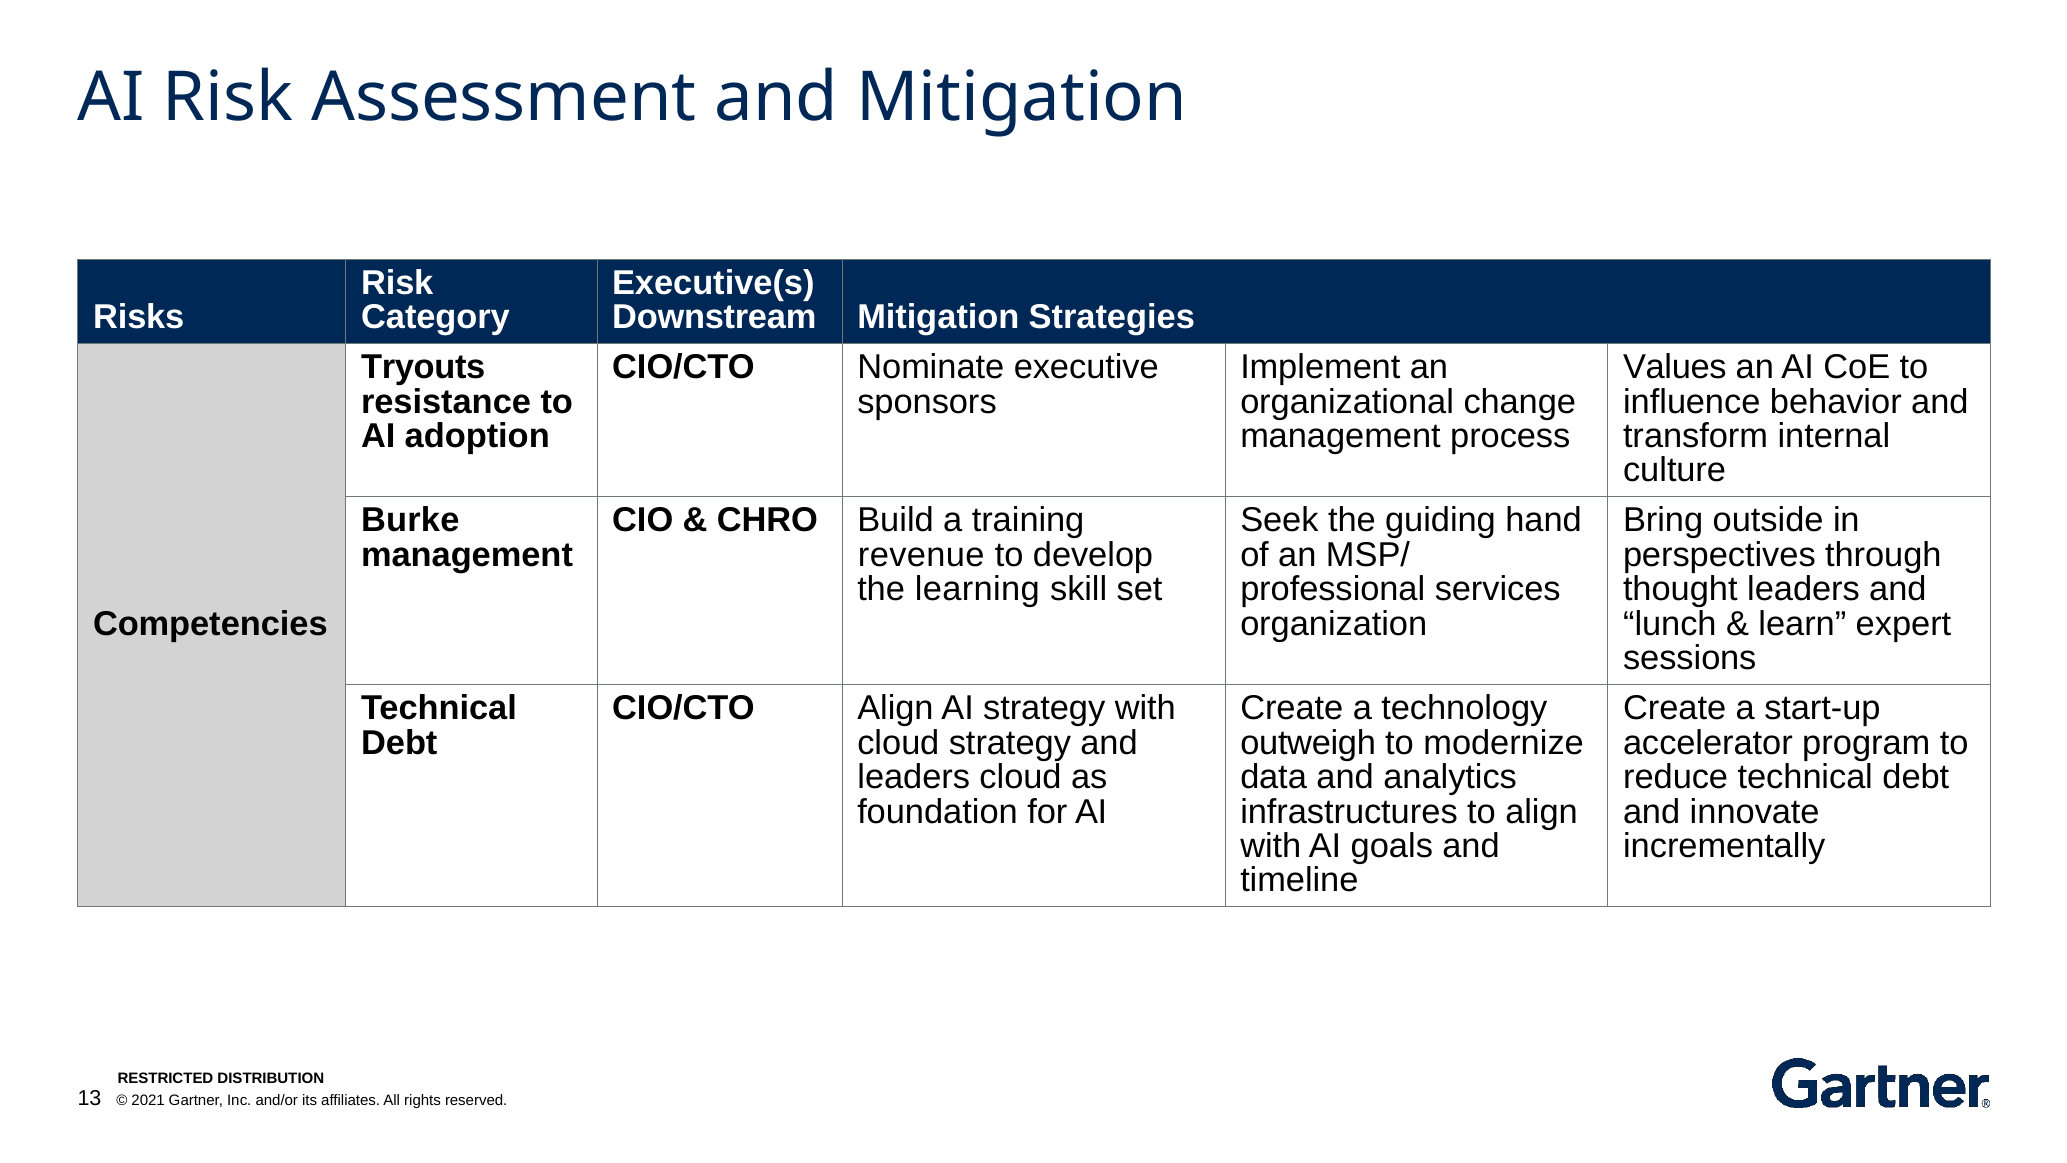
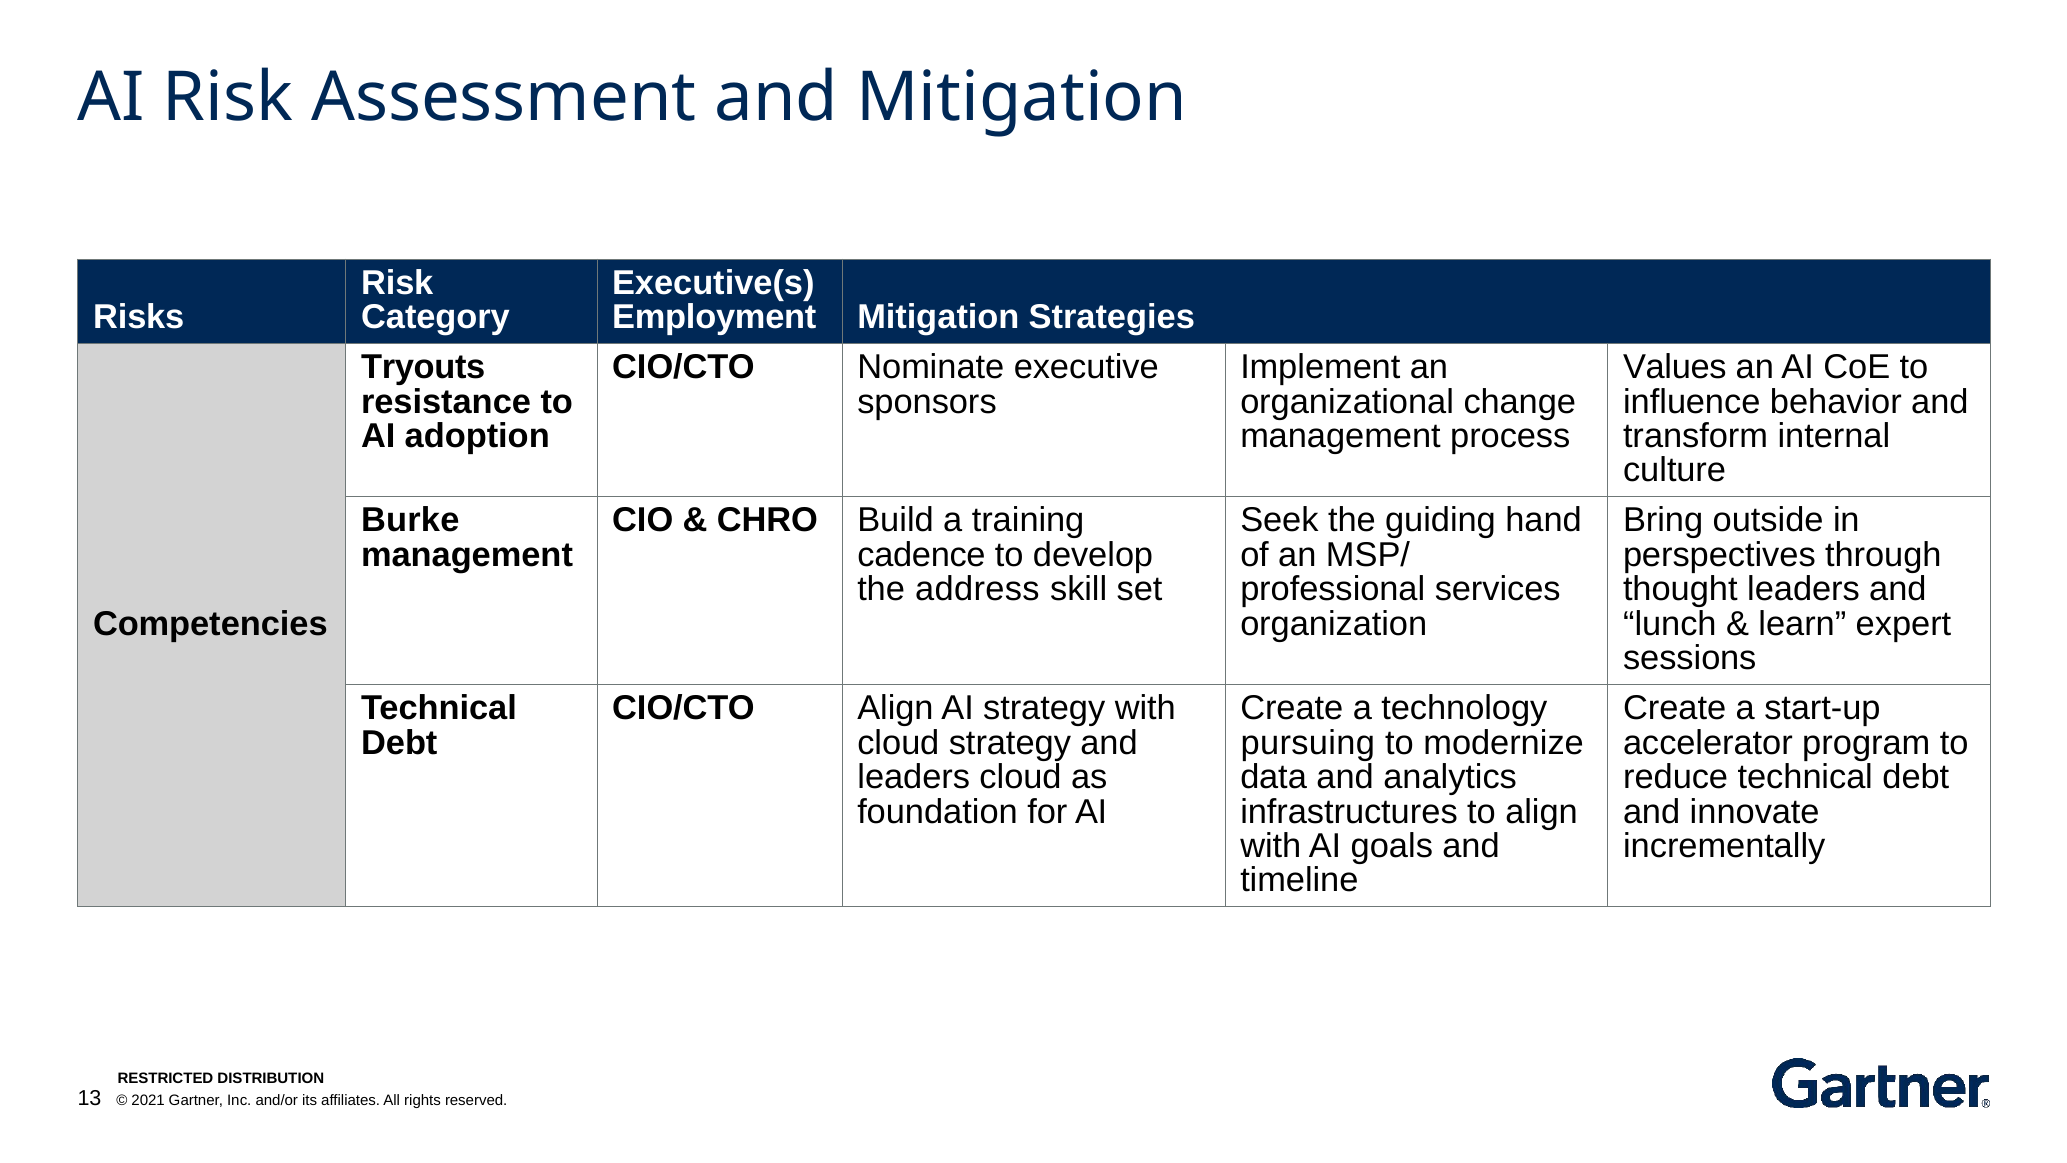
Downstream: Downstream -> Employment
revenue: revenue -> cadence
learning: learning -> address
outweigh: outweigh -> pursuing
